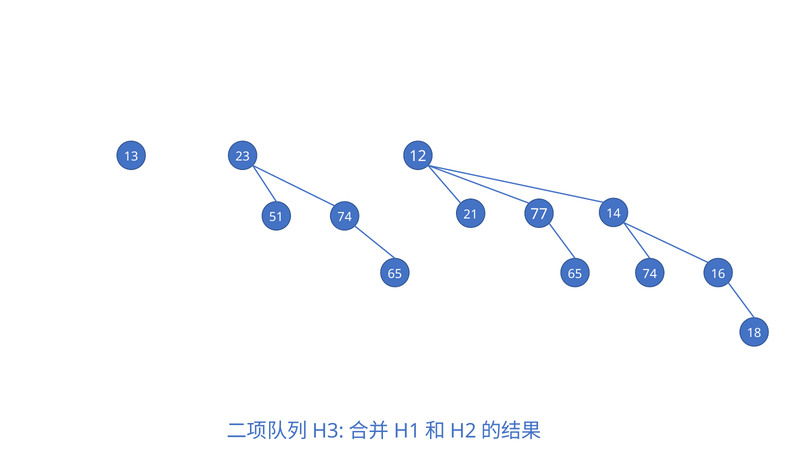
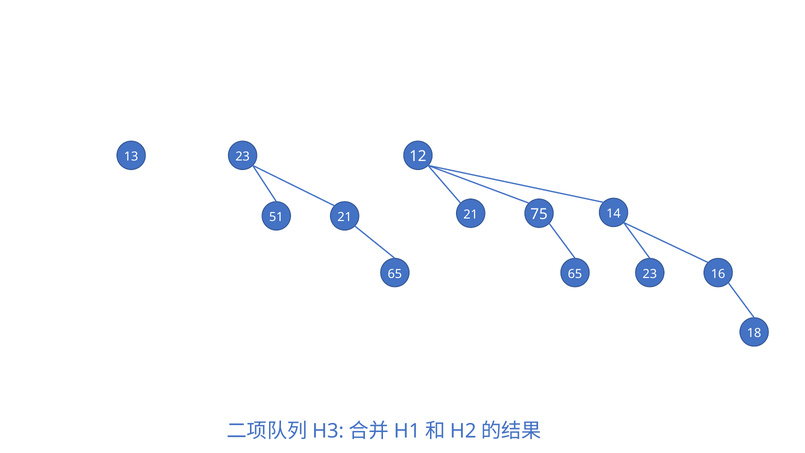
77: 77 -> 75
51 74: 74 -> 21
74 at (650, 274): 74 -> 23
